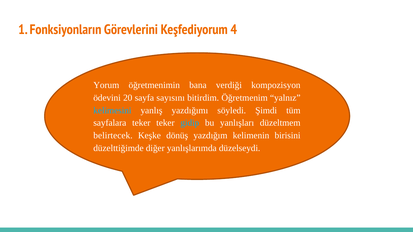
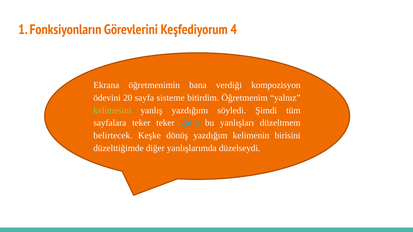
Yorum: Yorum -> Ekrana
sayısını: sayısını -> sisteme
kelimesini colour: light blue -> light green
